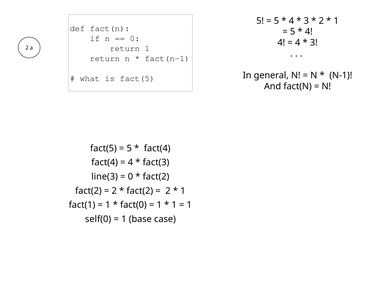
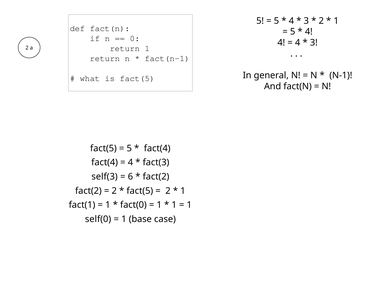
line(3: line(3 -> self(3
0 at (130, 177): 0 -> 6
fact(2 at (140, 191): fact(2 -> fact(5
